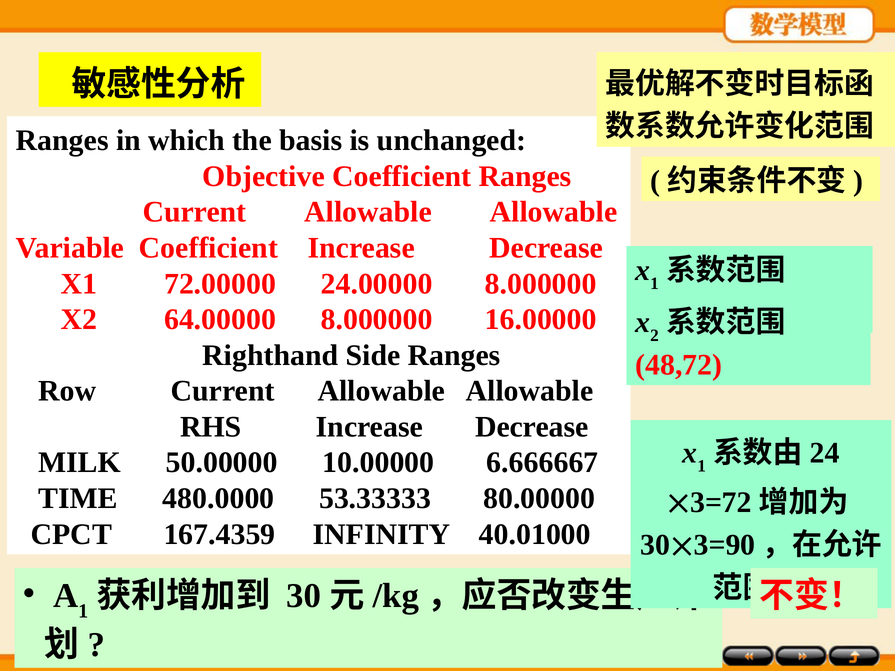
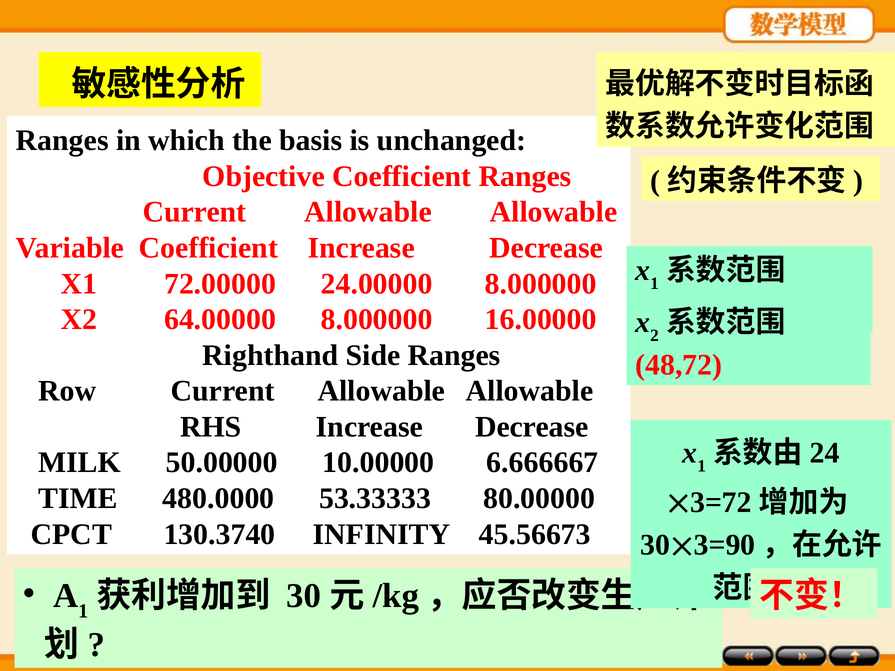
167.4359: 167.4359 -> 130.3740
40.01000: 40.01000 -> 45.56673
